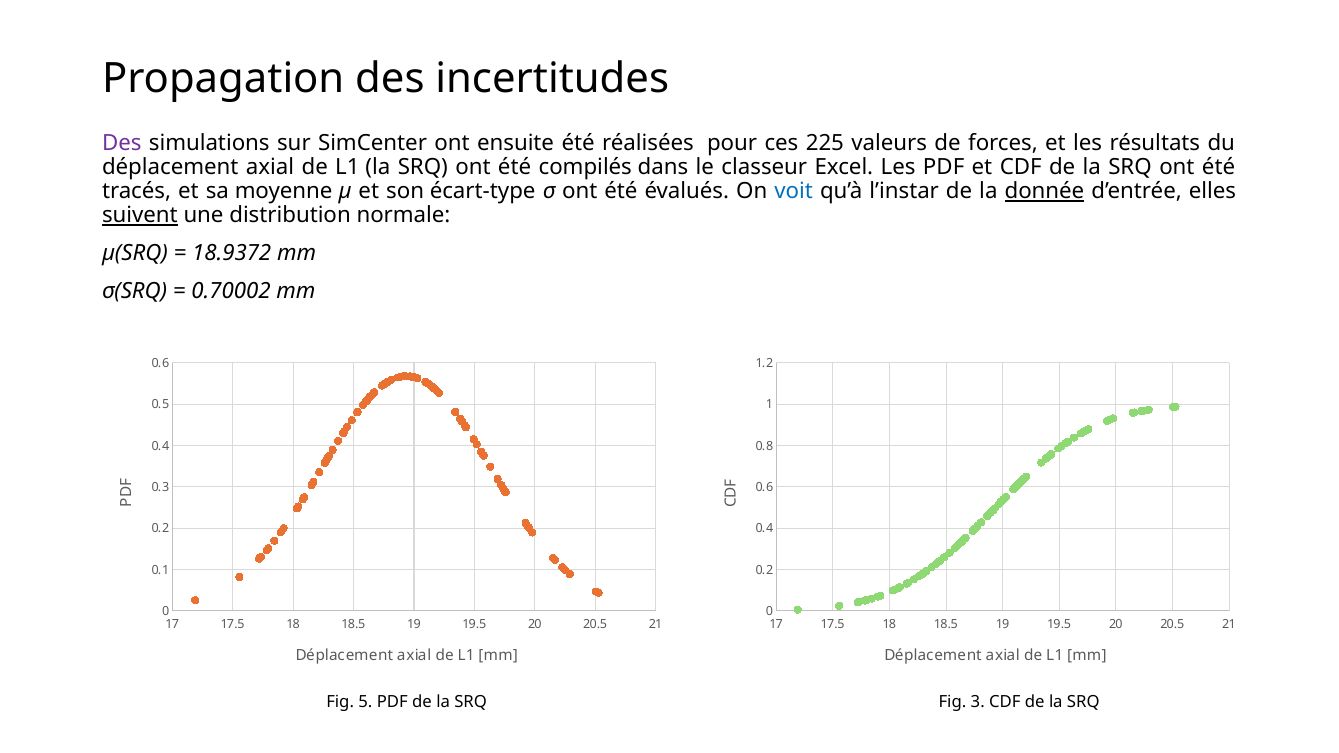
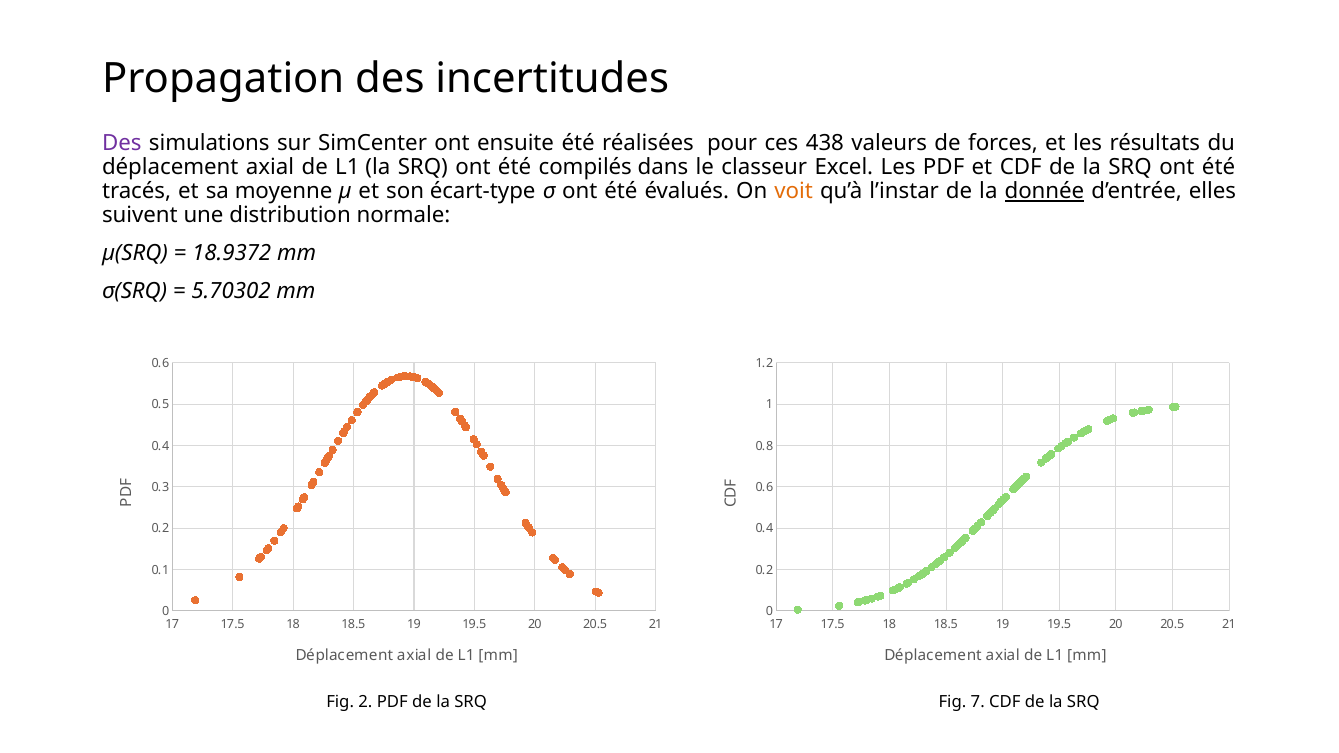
225: 225 -> 438
voit colour: blue -> orange
suivent underline: present -> none
0.70002: 0.70002 -> 5.70302
5: 5 -> 2
3: 3 -> 7
